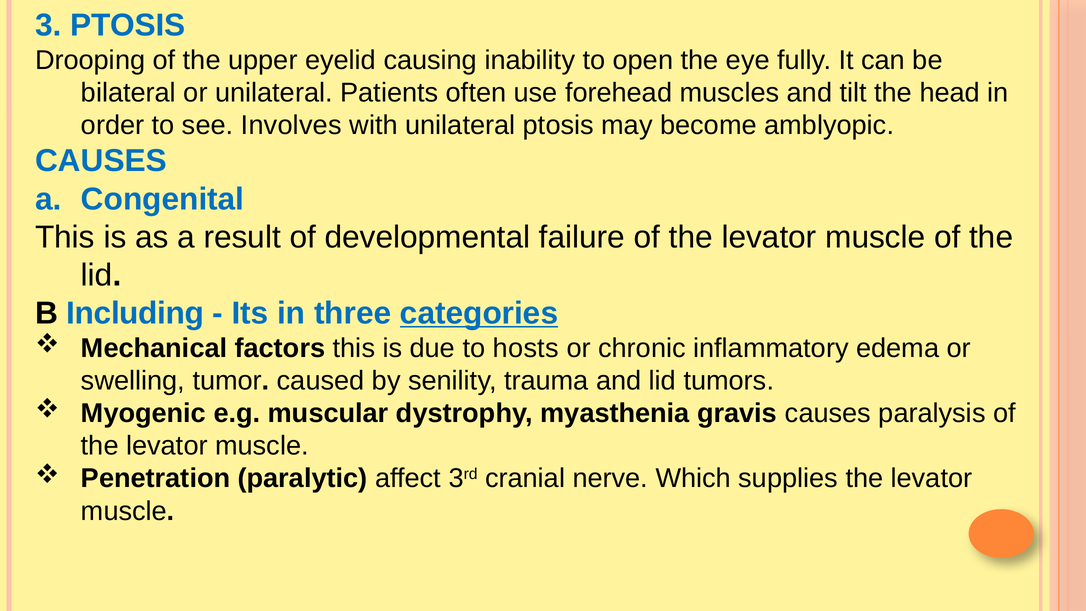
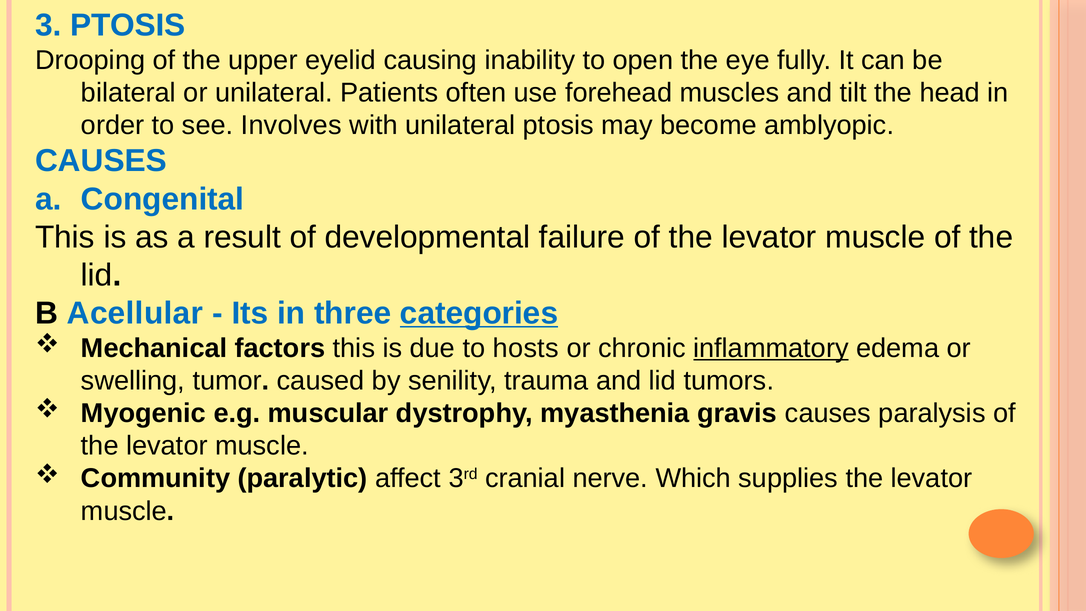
Including: Including -> Acellular
inflammatory underline: none -> present
Penetration: Penetration -> Community
